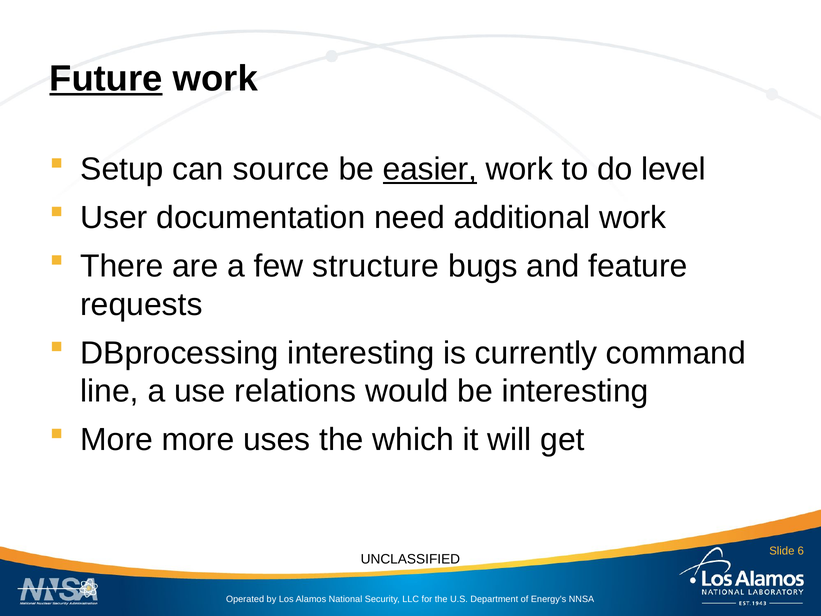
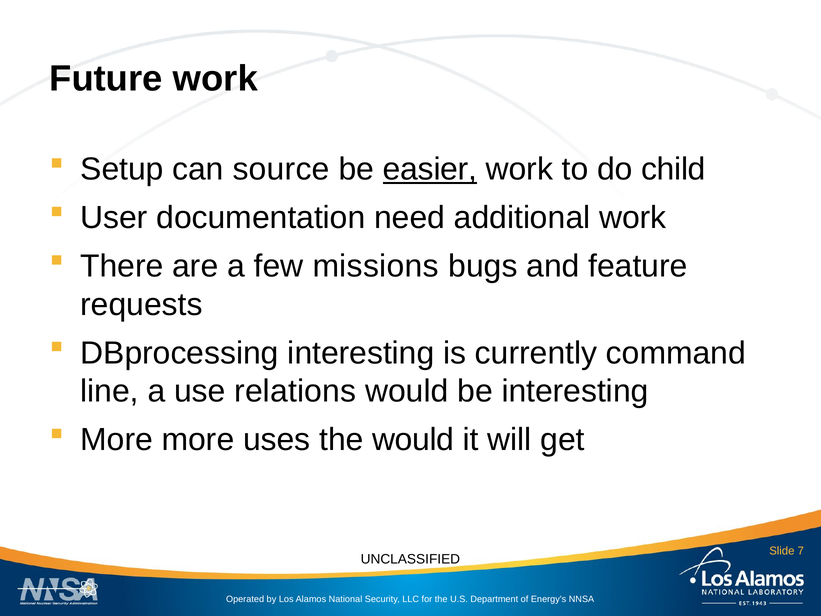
Future underline: present -> none
level: level -> child
structure: structure -> missions
the which: which -> would
6: 6 -> 7
